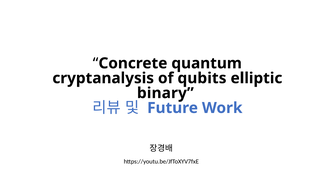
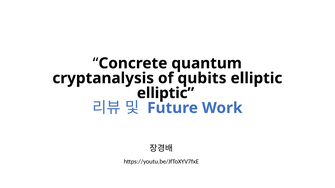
binary at (165, 93): binary -> elliptic
